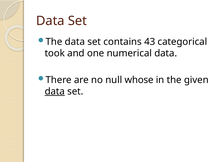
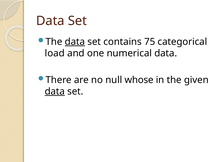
data at (75, 42) underline: none -> present
43: 43 -> 75
took: took -> load
